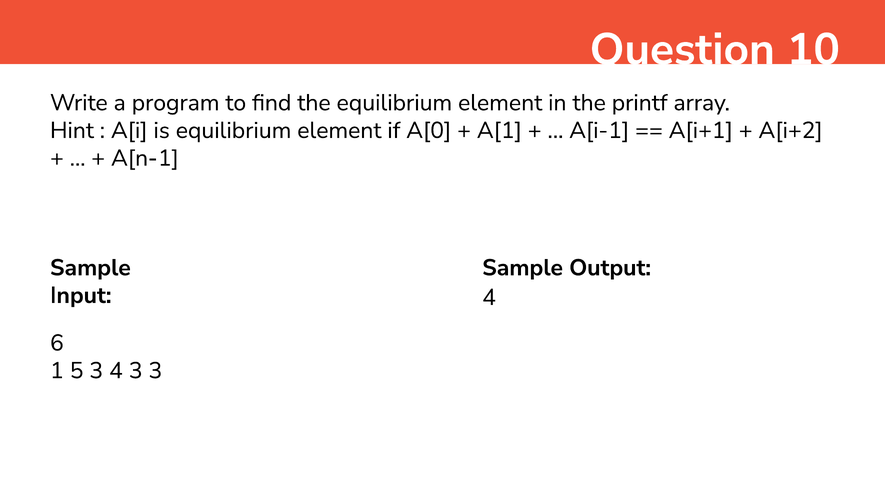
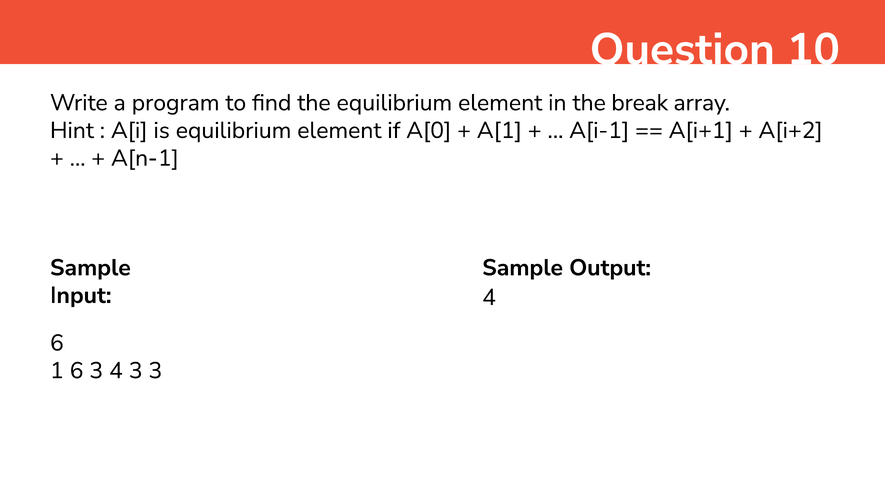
printf: printf -> break
1 5: 5 -> 6
